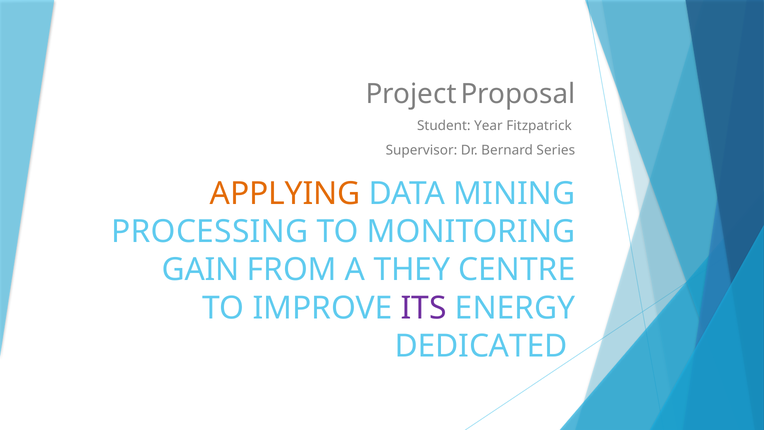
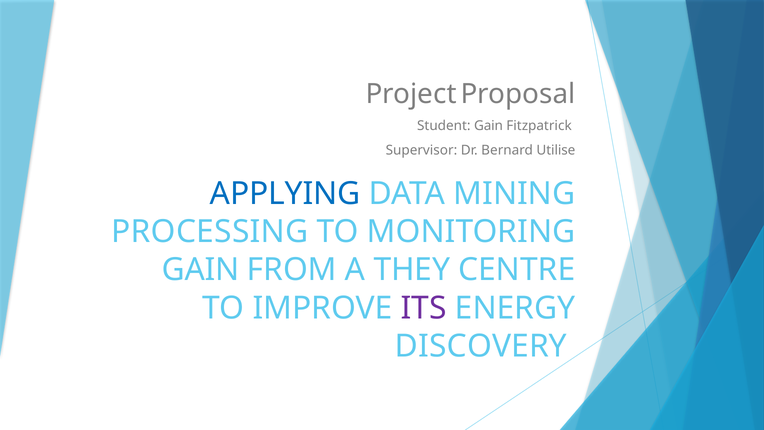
Student Year: Year -> Gain
Series: Series -> Utilise
APPLYING colour: orange -> blue
DEDICATED: DEDICATED -> DISCOVERY
